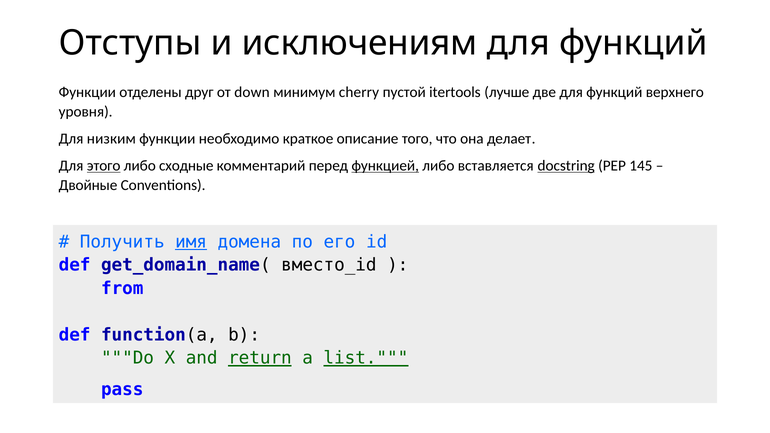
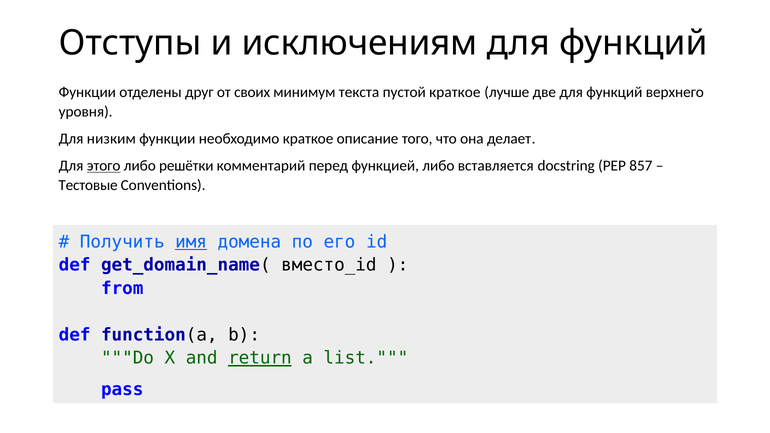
down: down -> своих
cherry: cherry -> текста
пустой itertools: itertools -> краткое
сходные: сходные -> решётки
функцией underline: present -> none
docstring underline: present -> none
145: 145 -> 857
Двойные: Двойные -> Тестовые
list underline: present -> none
